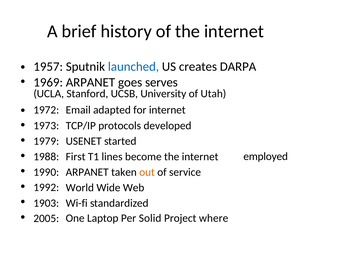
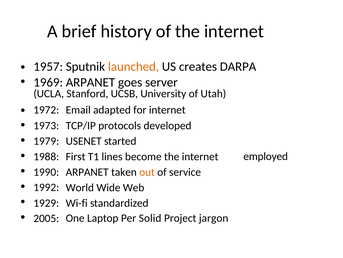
launched colour: blue -> orange
serves: serves -> server
1903: 1903 -> 1929
where: where -> jargon
